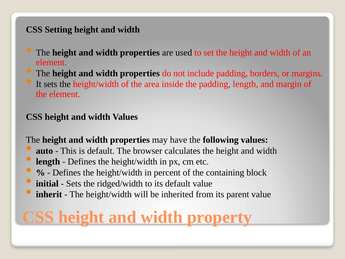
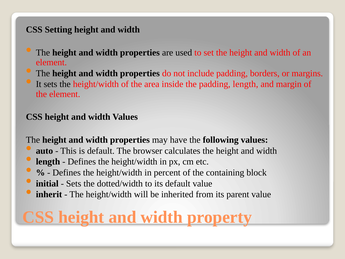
ridged/width: ridged/width -> dotted/width
